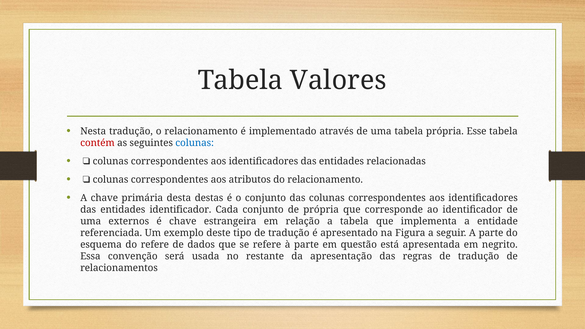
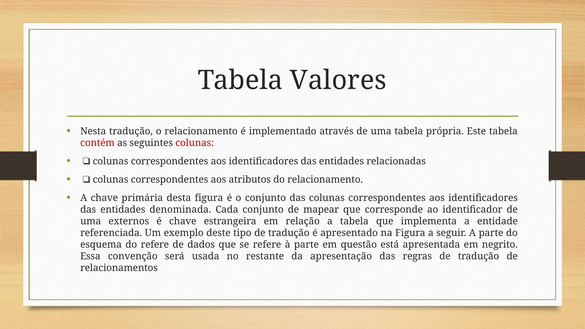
Esse: Esse -> Este
colunas at (195, 143) colour: blue -> red
desta destas: destas -> figura
entidades identificador: identificador -> denominada
de própria: própria -> mapear
